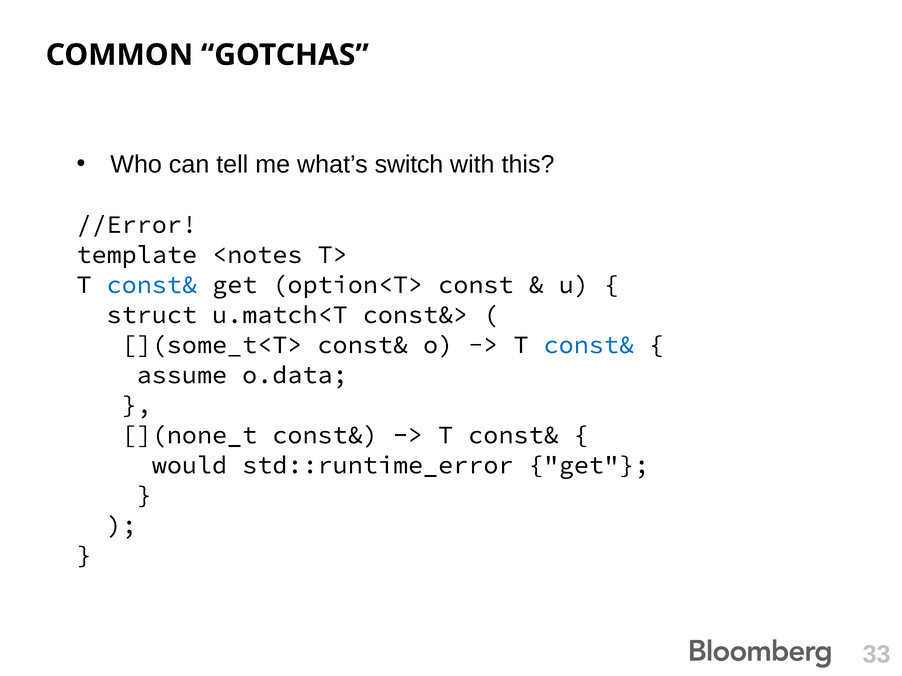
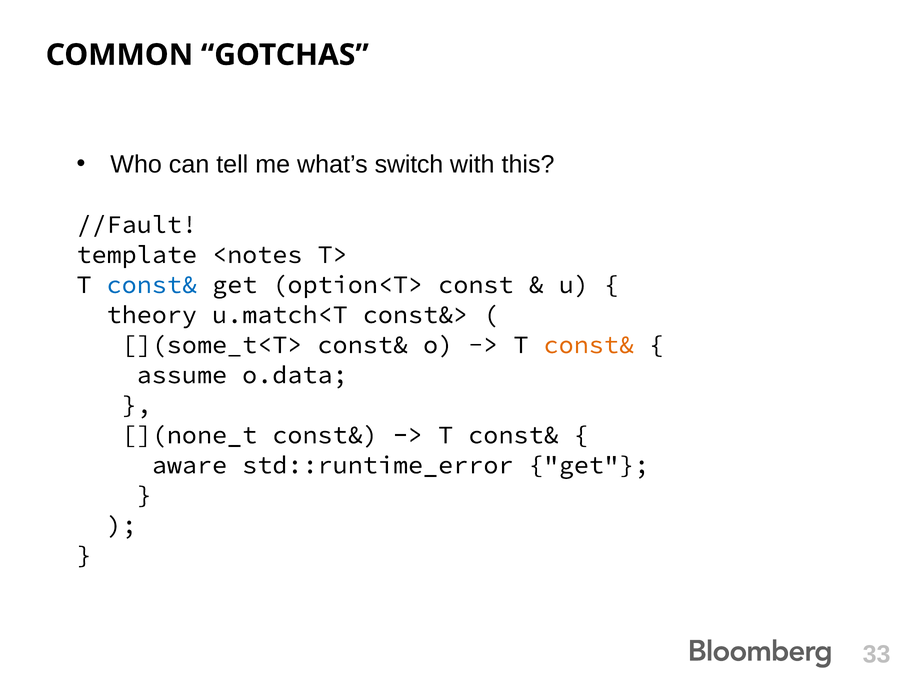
//Error: //Error -> //Fault
struct: struct -> theory
const& at (589, 345) colour: blue -> orange
would: would -> aware
